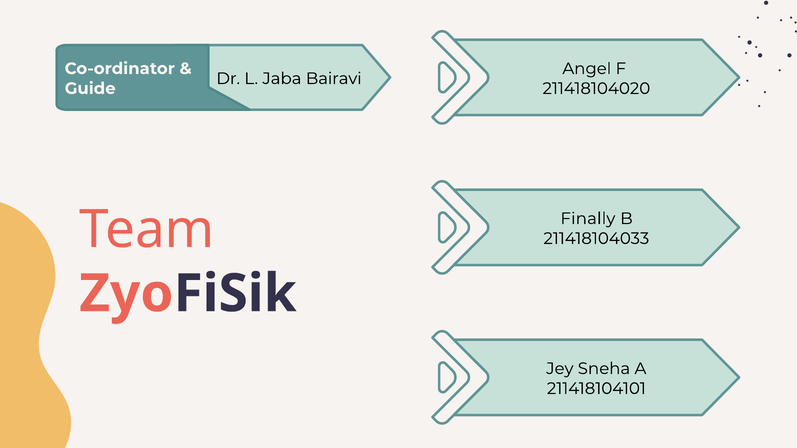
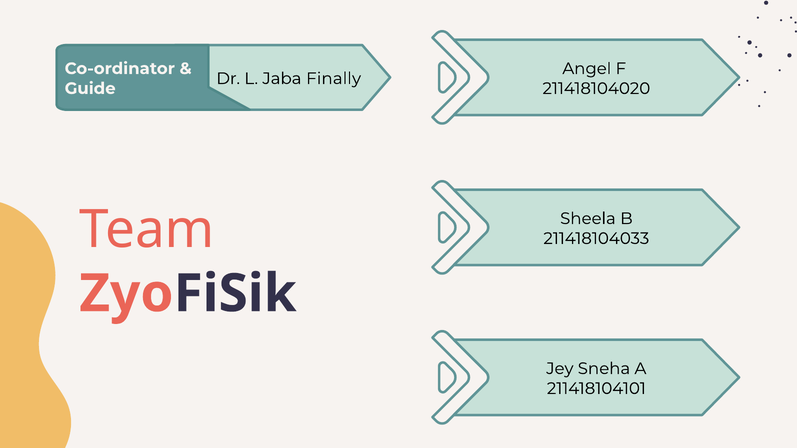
Bairavi: Bairavi -> Finally
Finally: Finally -> Sheela
